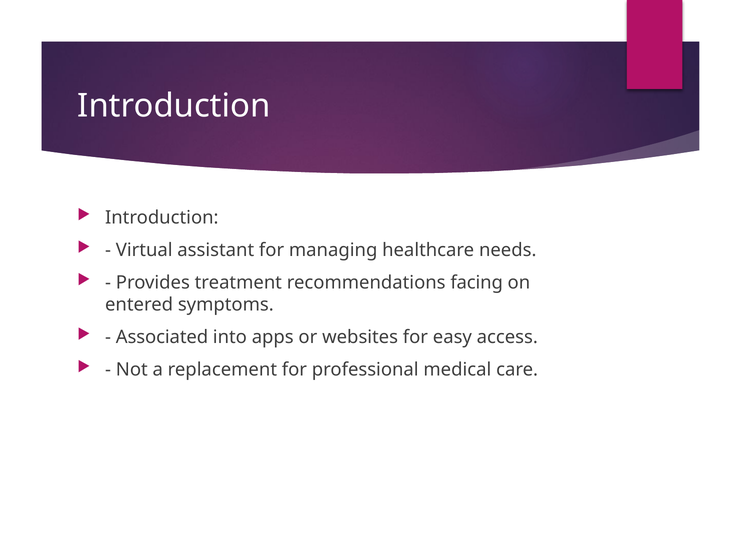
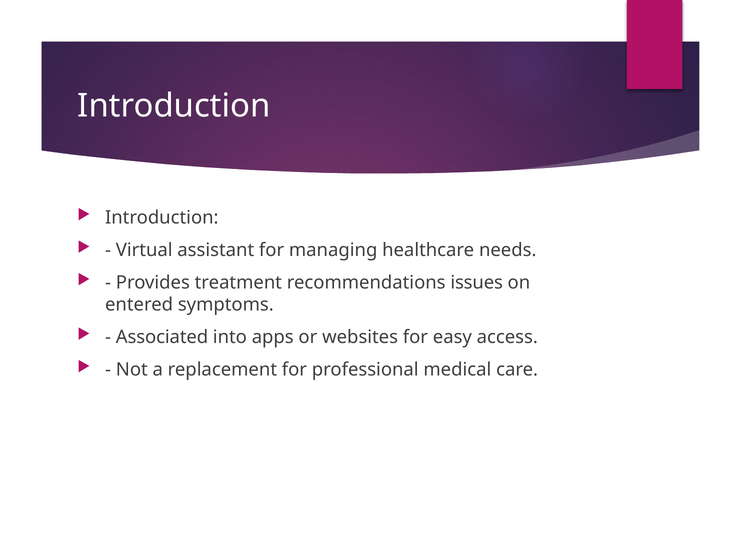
facing: facing -> issues
